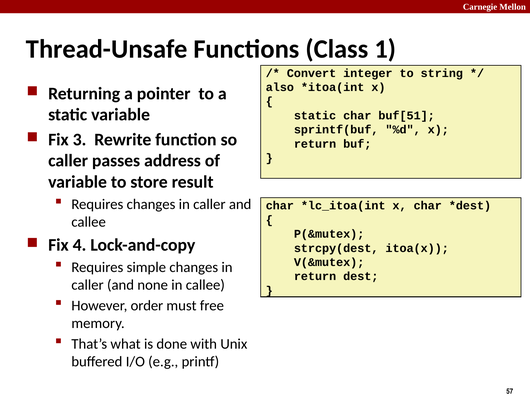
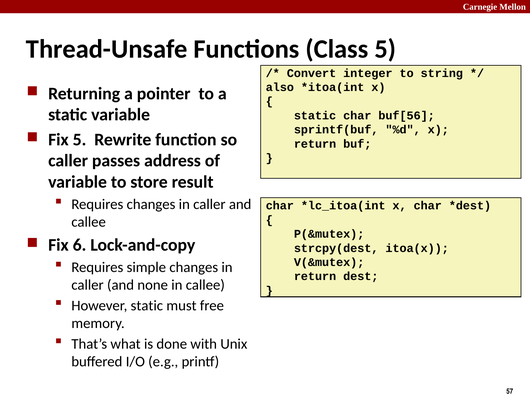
Class 1: 1 -> 5
buf[51: buf[51 -> buf[56
Fix 3: 3 -> 5
4: 4 -> 6
However order: order -> static
